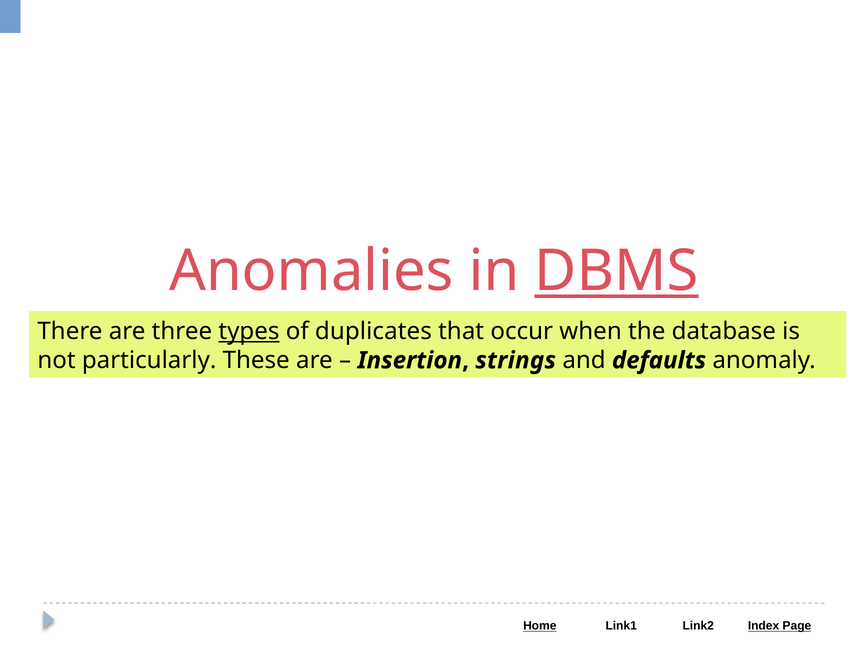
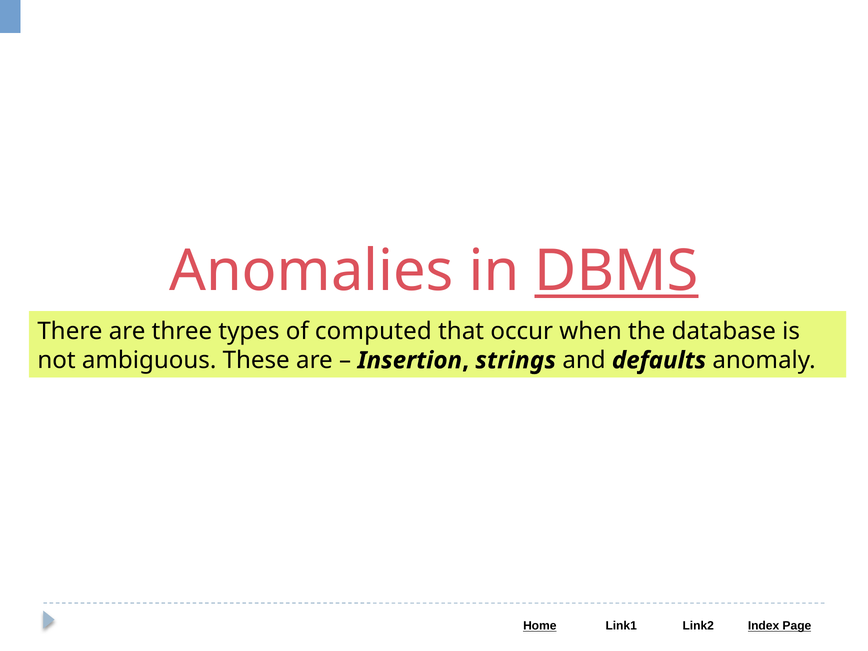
types underline: present -> none
duplicates: duplicates -> computed
particularly: particularly -> ambiguous
